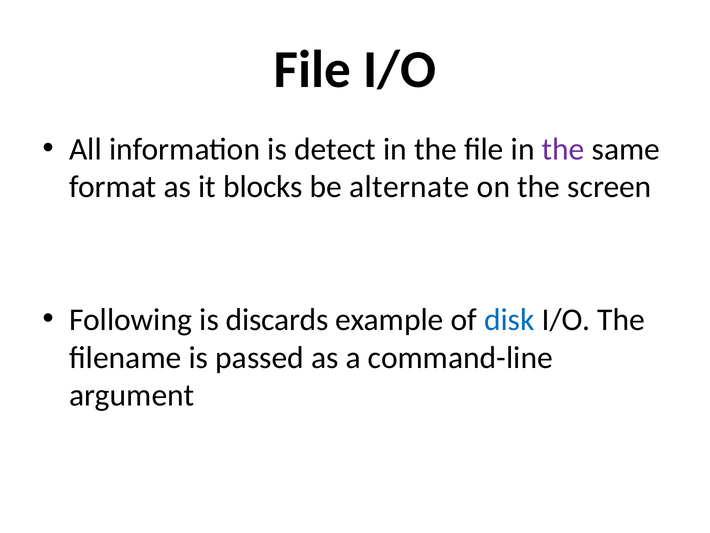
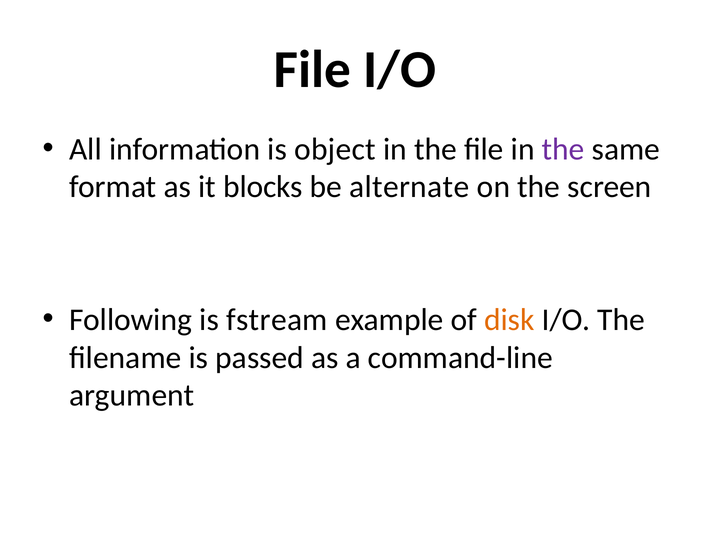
detect: detect -> object
discards: discards -> fstream
disk colour: blue -> orange
